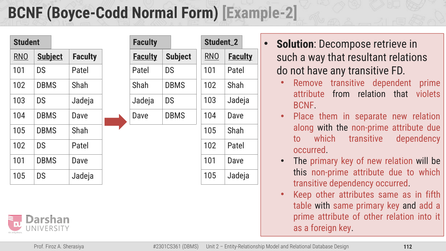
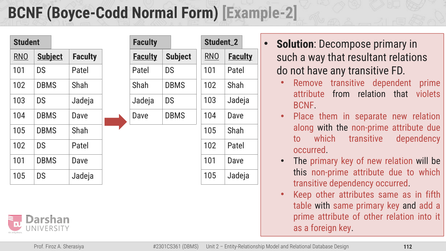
Decompose retrieve: retrieve -> primary
